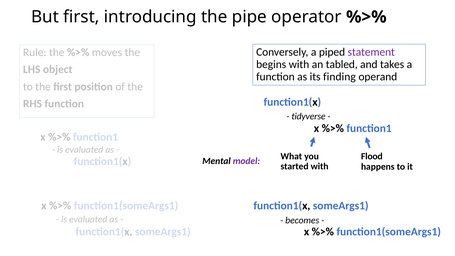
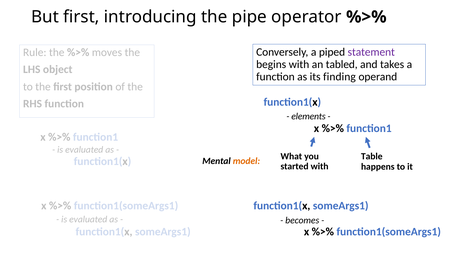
tidyverse: tidyverse -> elements
Flood: Flood -> Table
model colour: purple -> orange
